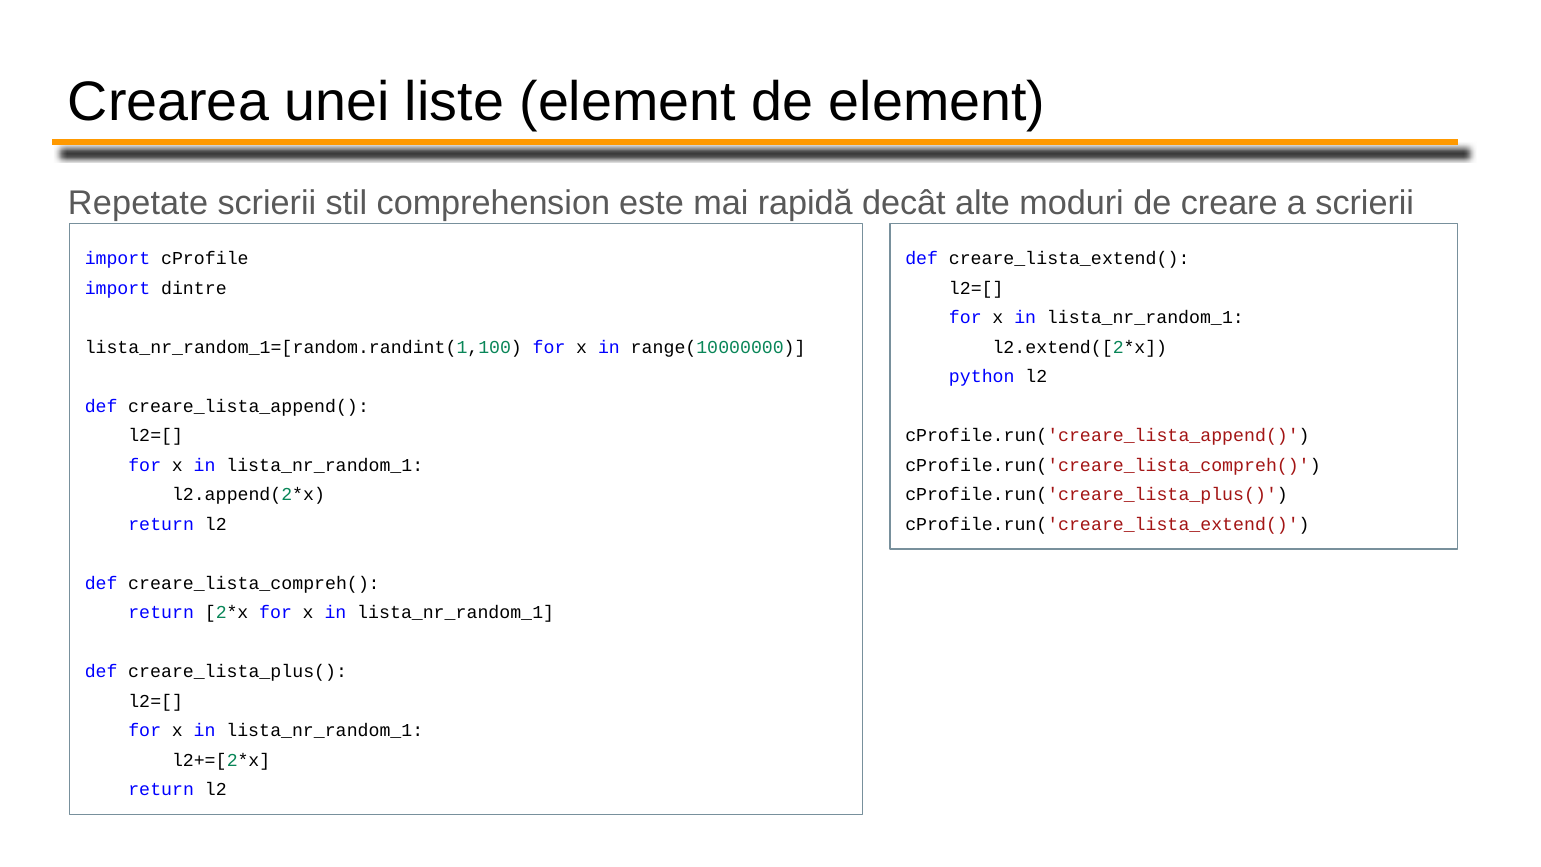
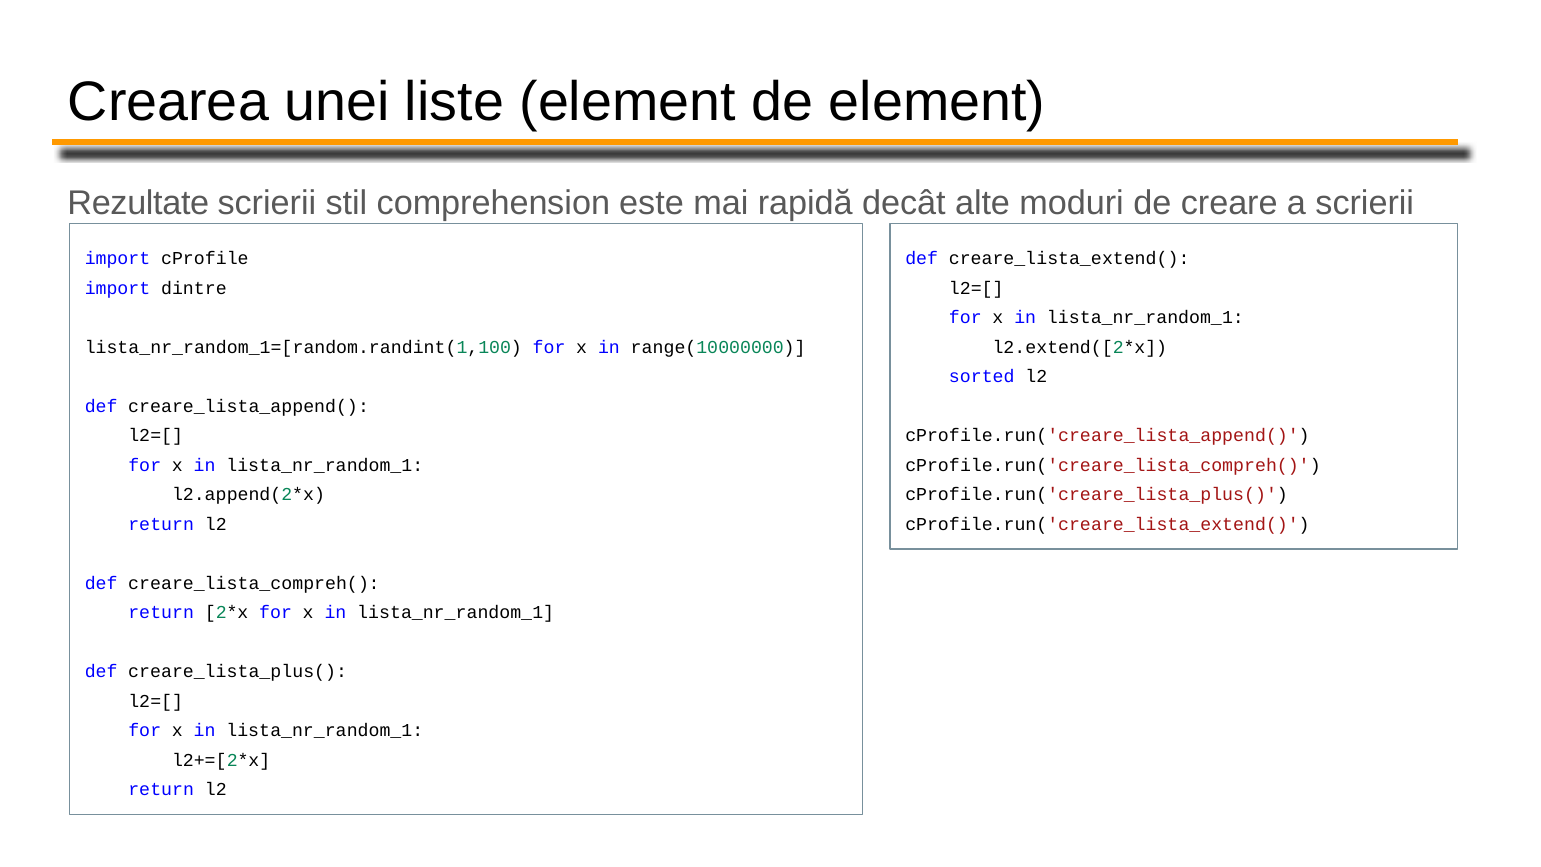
Repetate: Repetate -> Rezultate
python: python -> sorted
